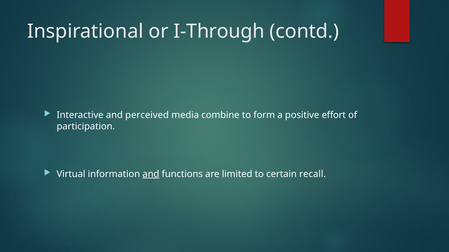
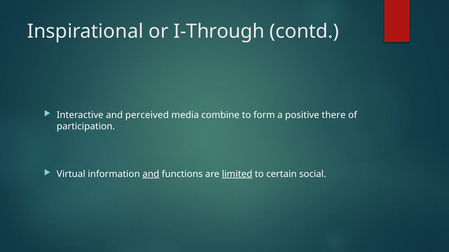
effort: effort -> there
limited underline: none -> present
recall: recall -> social
